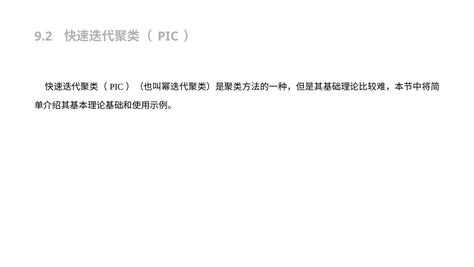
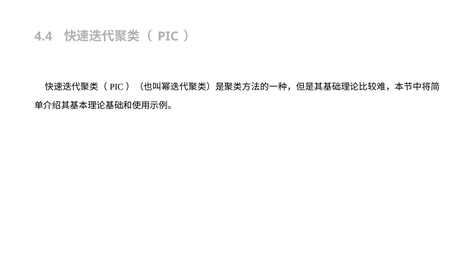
9.2: 9.2 -> 4.4
